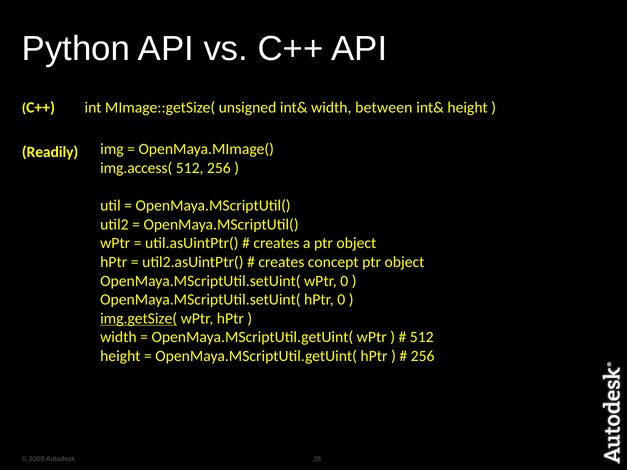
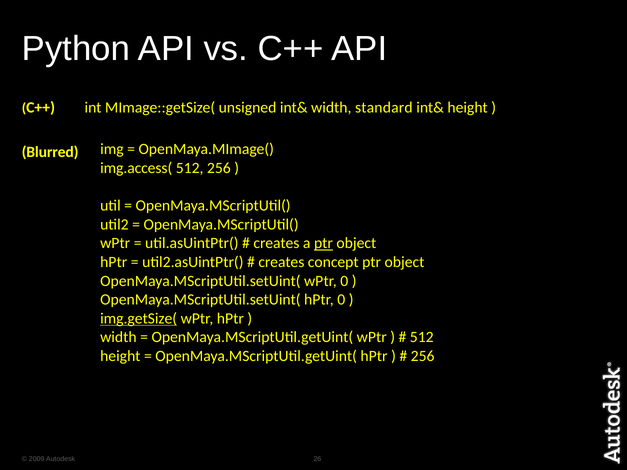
between: between -> standard
Readily: Readily -> Blurred
ptr at (323, 243) underline: none -> present
